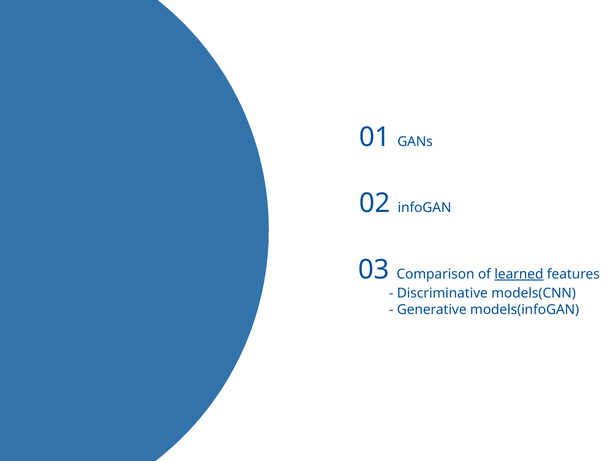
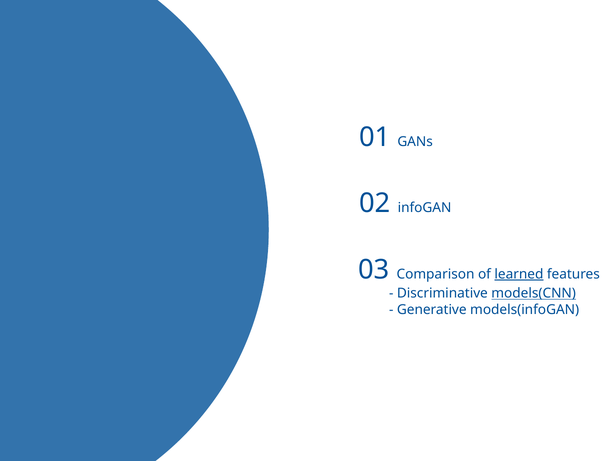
models(CNN underline: none -> present
